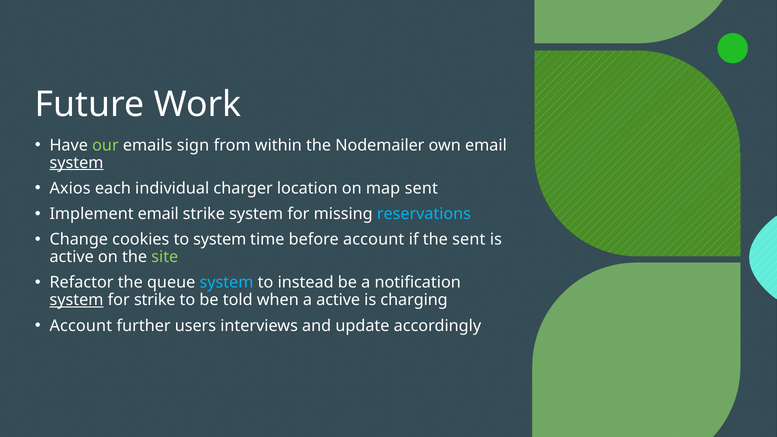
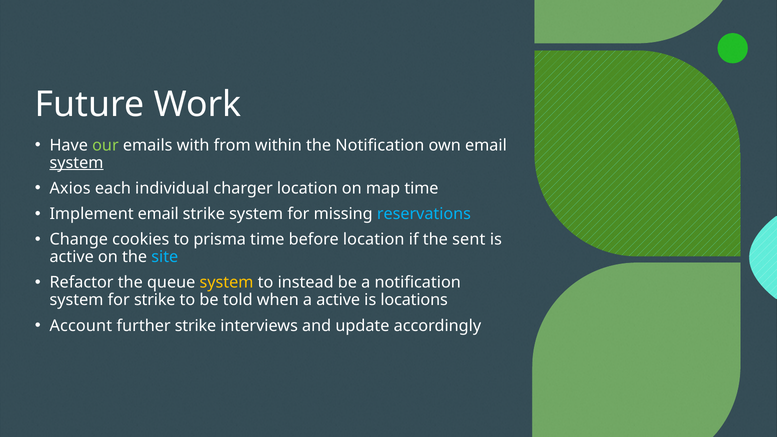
sign: sign -> with
the Nodemailer: Nodemailer -> Notification
map sent: sent -> time
to system: system -> prisma
before account: account -> location
site colour: light green -> light blue
system at (227, 283) colour: light blue -> yellow
system at (76, 300) underline: present -> none
charging: charging -> locations
further users: users -> strike
